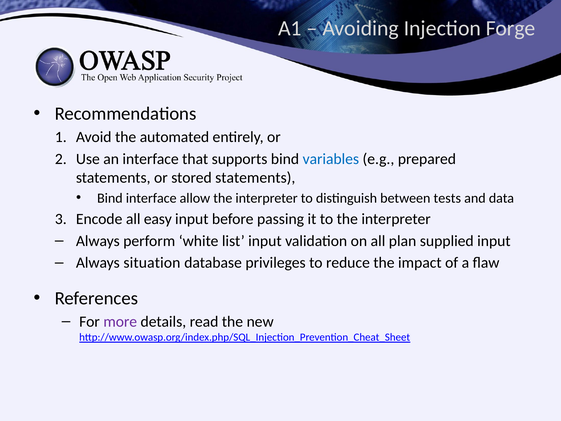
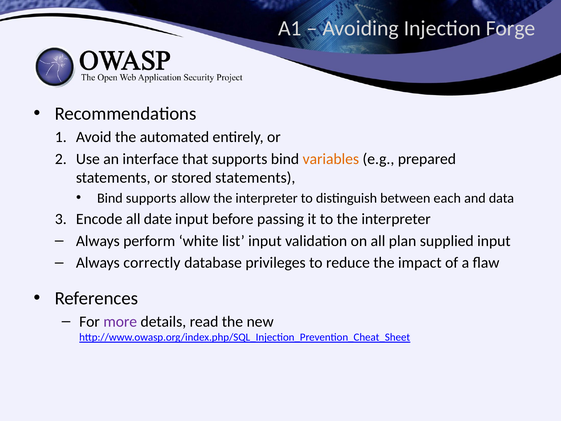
variables colour: blue -> orange
Bind interface: interface -> supports
tests: tests -> each
easy: easy -> date
situation: situation -> correctly
